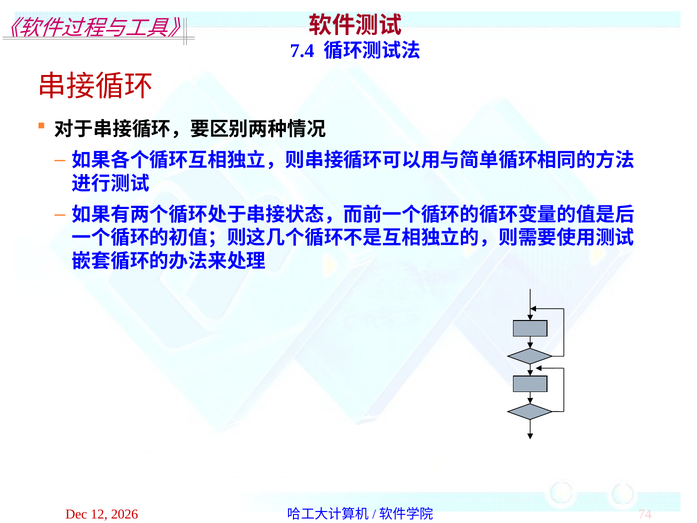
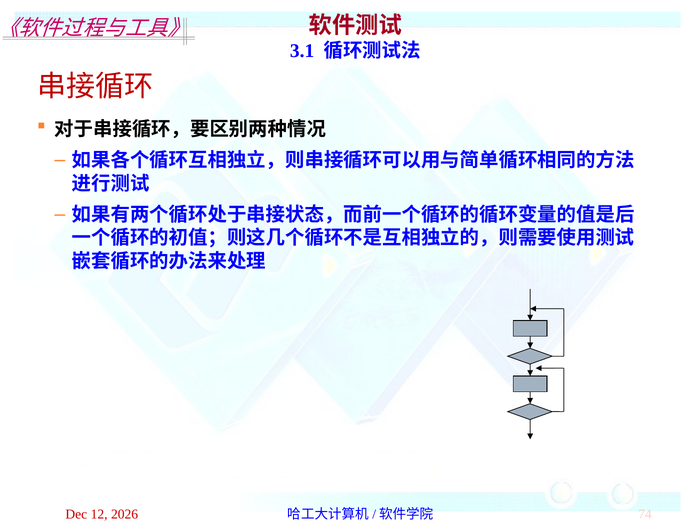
7.4: 7.4 -> 3.1
